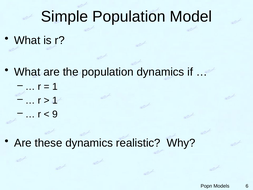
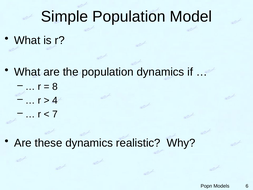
1 at (55, 86): 1 -> 8
1 at (55, 100): 1 -> 4
9: 9 -> 7
